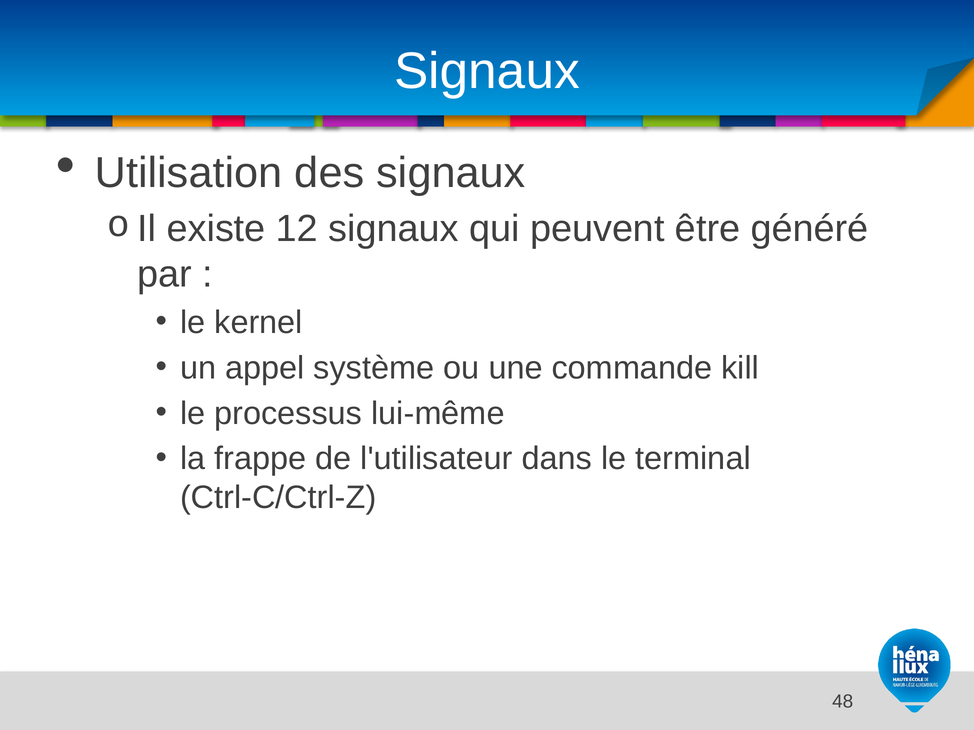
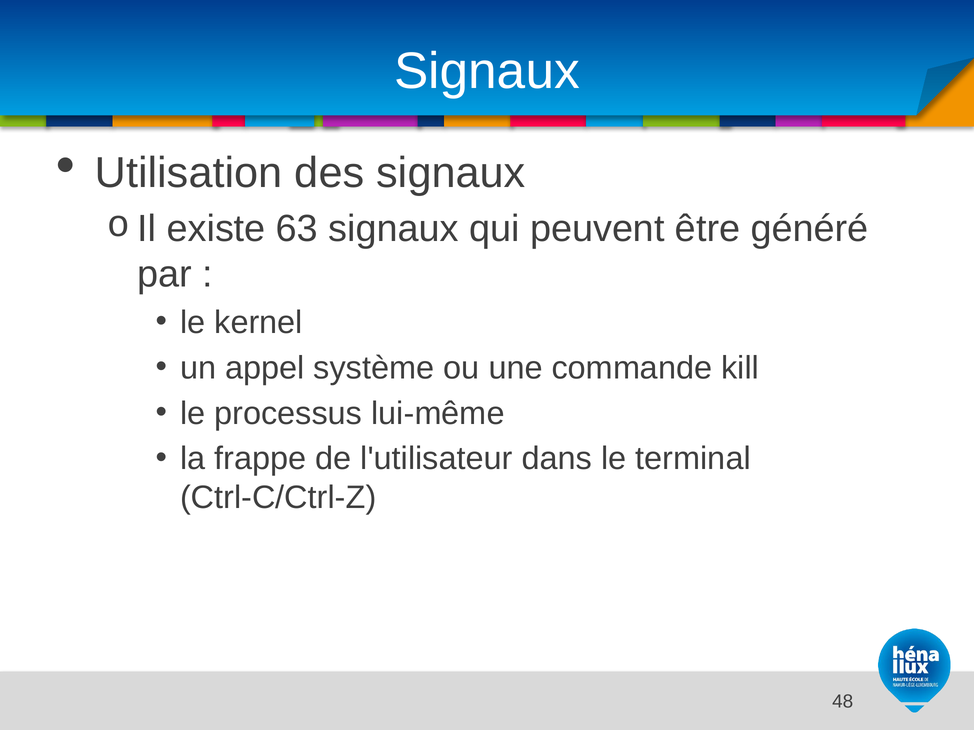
12: 12 -> 63
